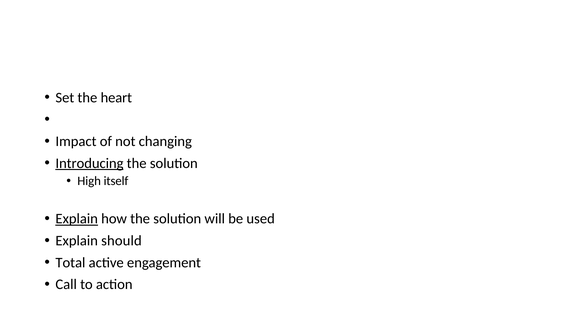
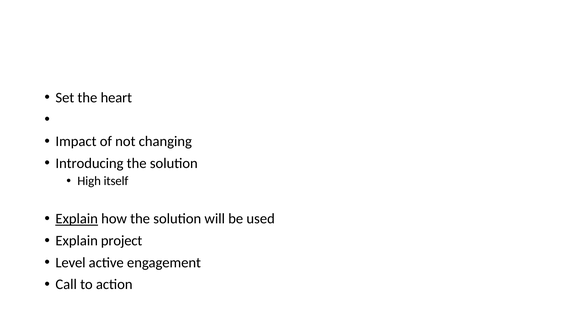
Introducing underline: present -> none
should: should -> project
Total: Total -> Level
